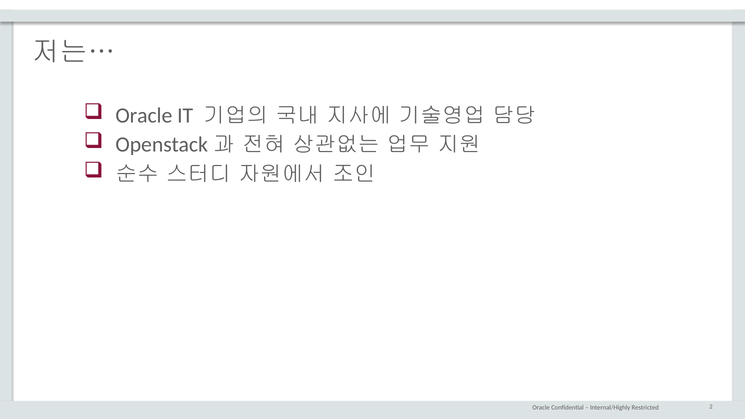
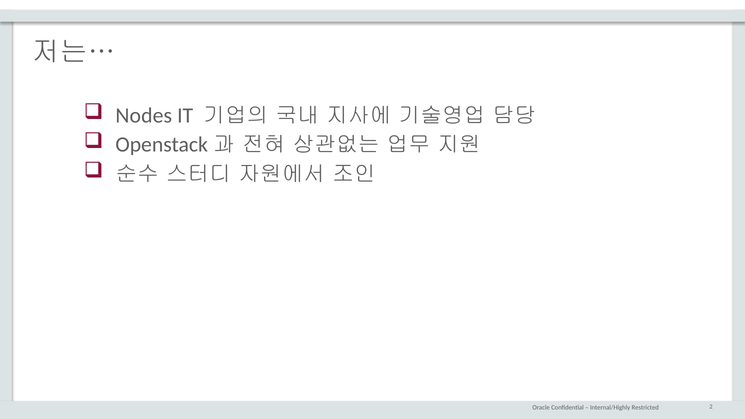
Oracle at (144, 116): Oracle -> Nodes
